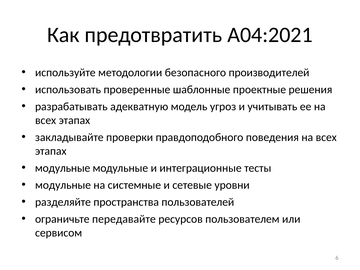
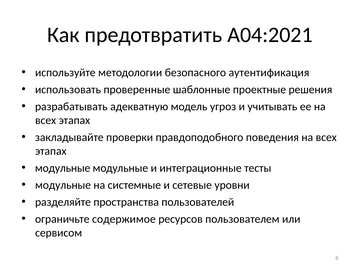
производителей: производителей -> аутентификация
передавайте: передавайте -> содержимое
